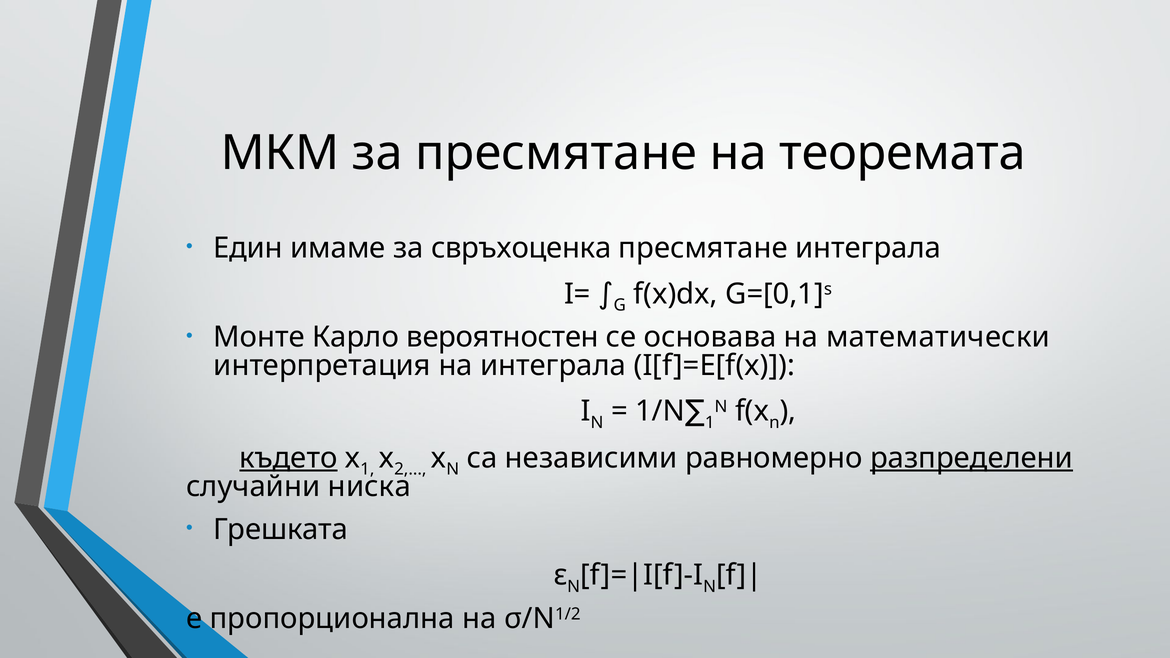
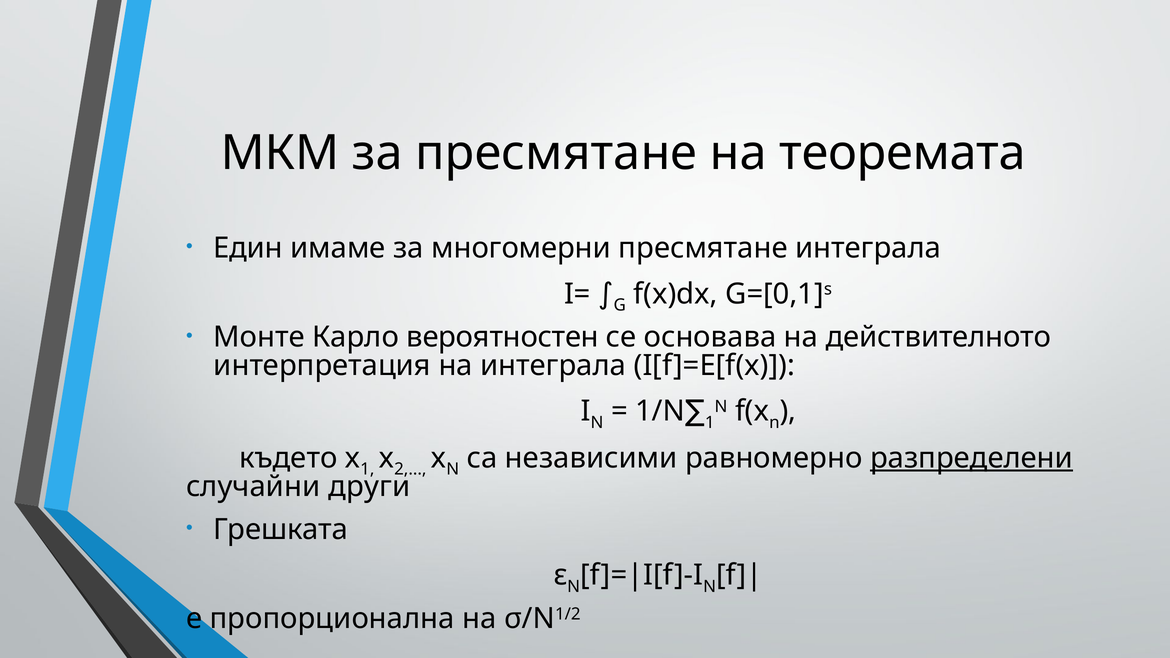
свръхоценка: свръхоценка -> многомерни
математически: математически -> действителното
където underline: present -> none
ниска: ниска -> други
